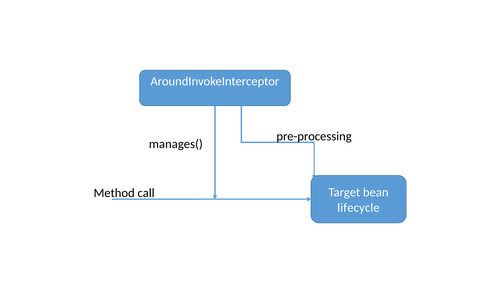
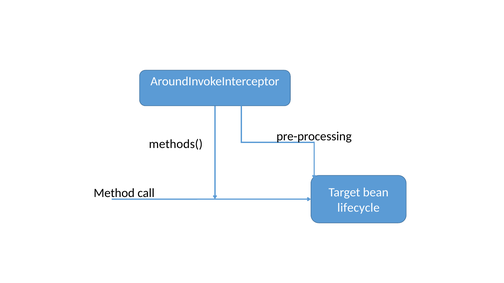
manages(: manages( -> methods(
